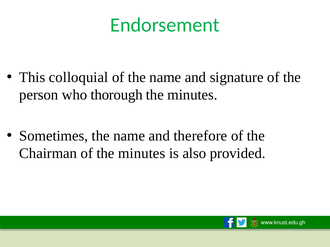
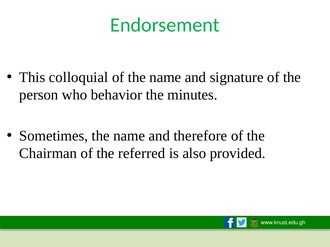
thorough: thorough -> behavior
of the minutes: minutes -> referred
